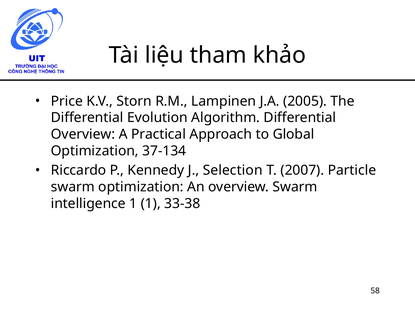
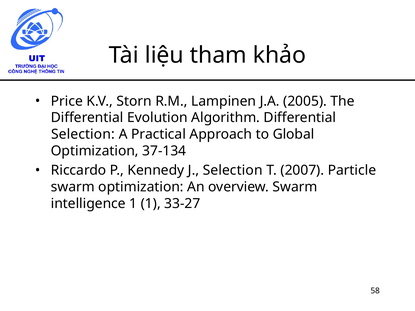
Overview at (83, 134): Overview -> Selection
33-38: 33-38 -> 33-27
